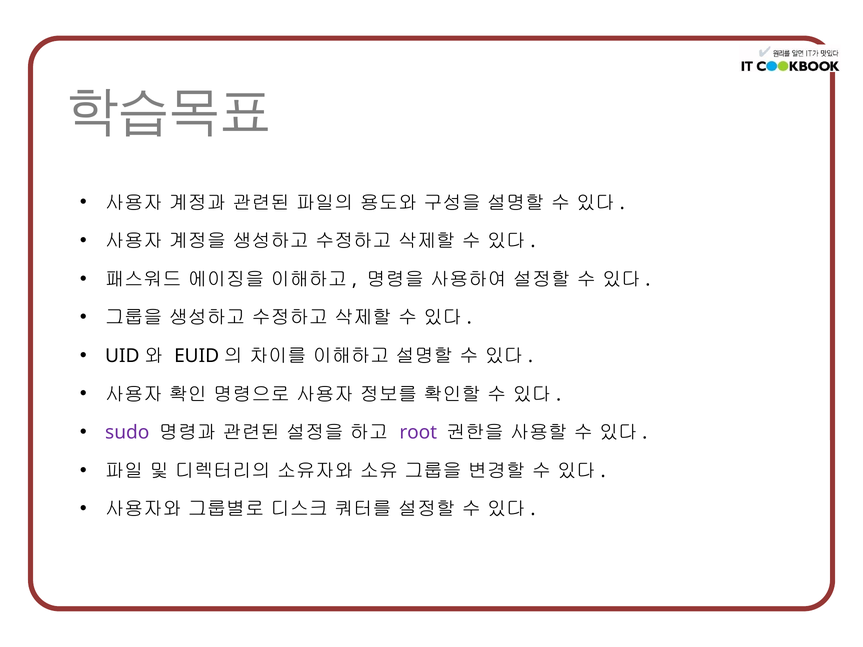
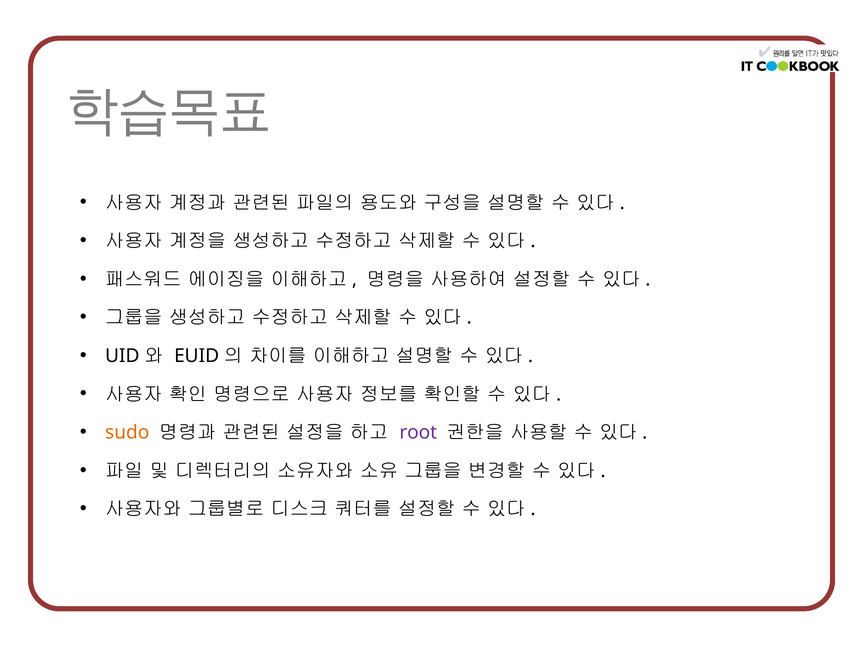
sudo colour: purple -> orange
